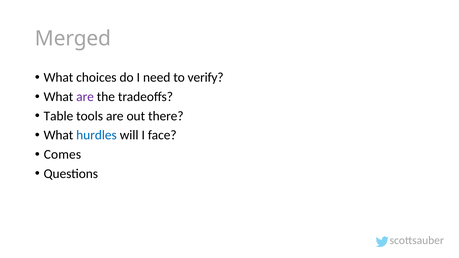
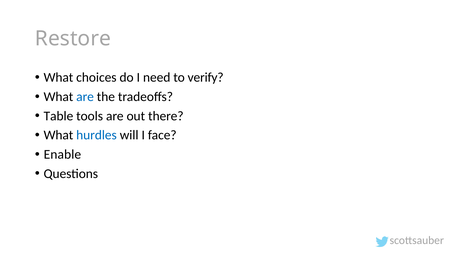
Merged: Merged -> Restore
are at (85, 97) colour: purple -> blue
Comes: Comes -> Enable
